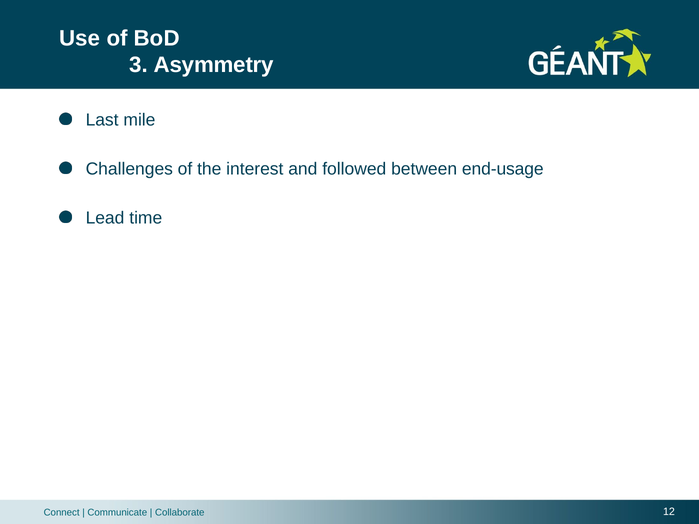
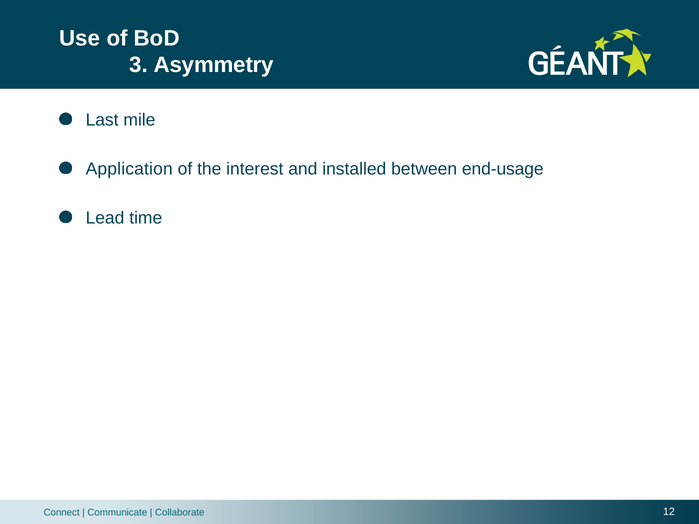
Challenges: Challenges -> Application
followed: followed -> installed
